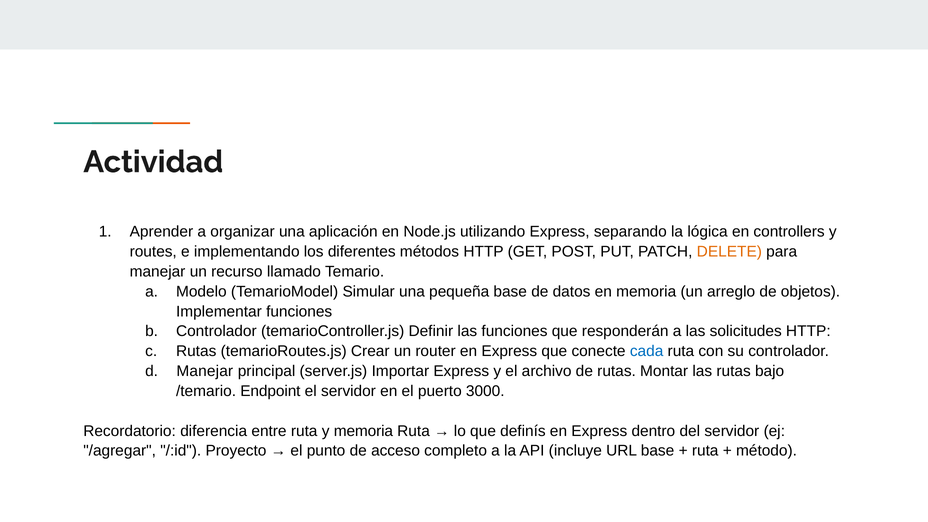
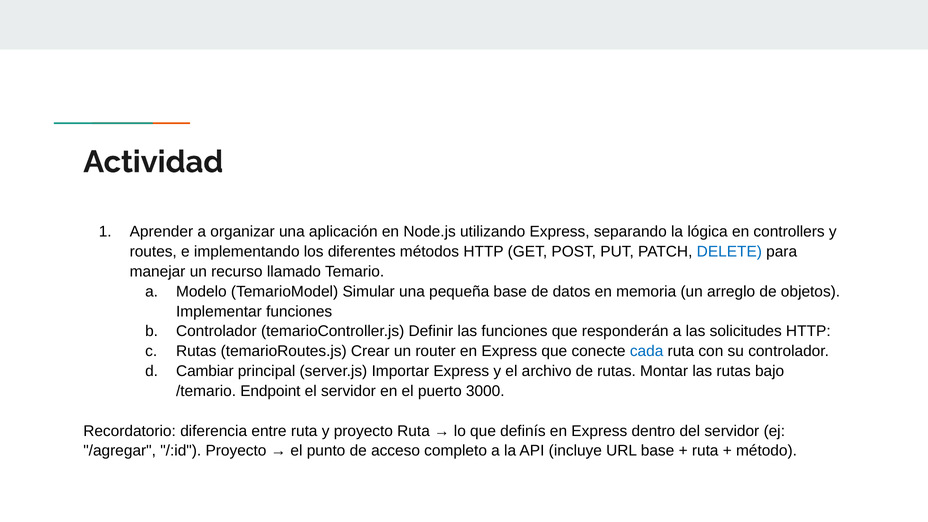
DELETE colour: orange -> blue
Manejar at (205, 371): Manejar -> Cambiar
y memoria: memoria -> proyecto
